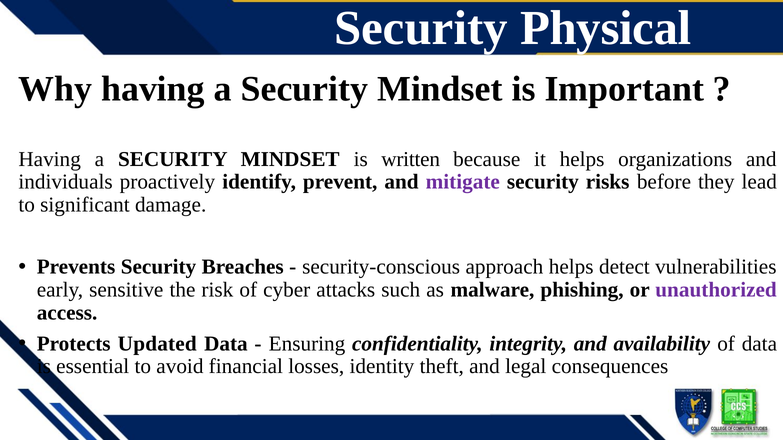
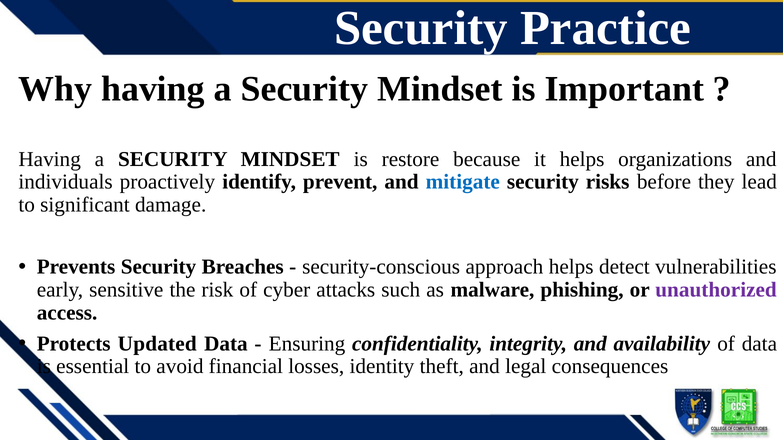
Physical: Physical -> Practice
written: written -> restore
mitigate colour: purple -> blue
